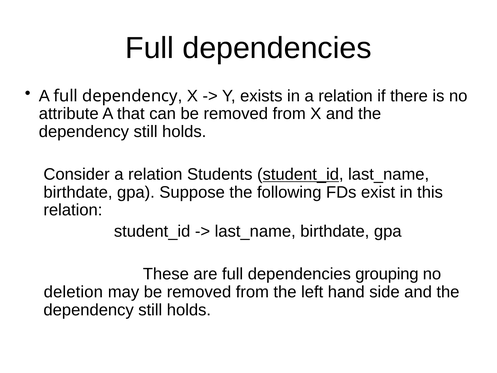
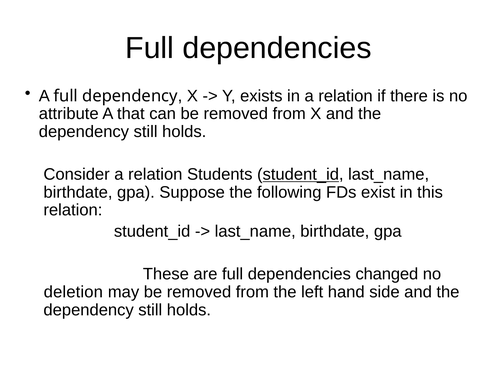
grouping: grouping -> changed
